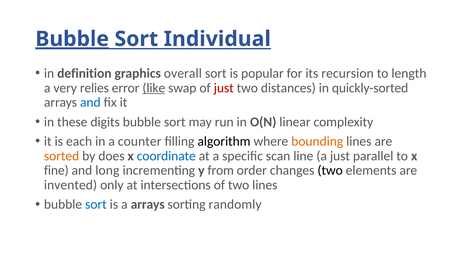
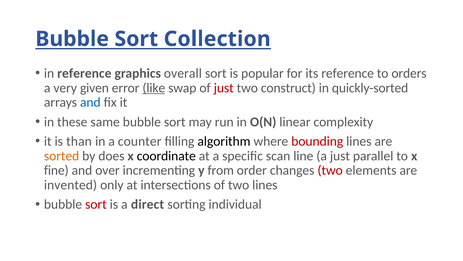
Bubble at (72, 39) underline: present -> none
Individual: Individual -> Collection
in definition: definition -> reference
its recursion: recursion -> reference
length: length -> orders
relies: relies -> given
distances: distances -> construct
digits: digits -> same
each: each -> than
bounding colour: orange -> red
coordinate colour: blue -> black
long: long -> over
two at (330, 170) colour: black -> red
sort at (96, 204) colour: blue -> red
a arrays: arrays -> direct
randomly: randomly -> individual
